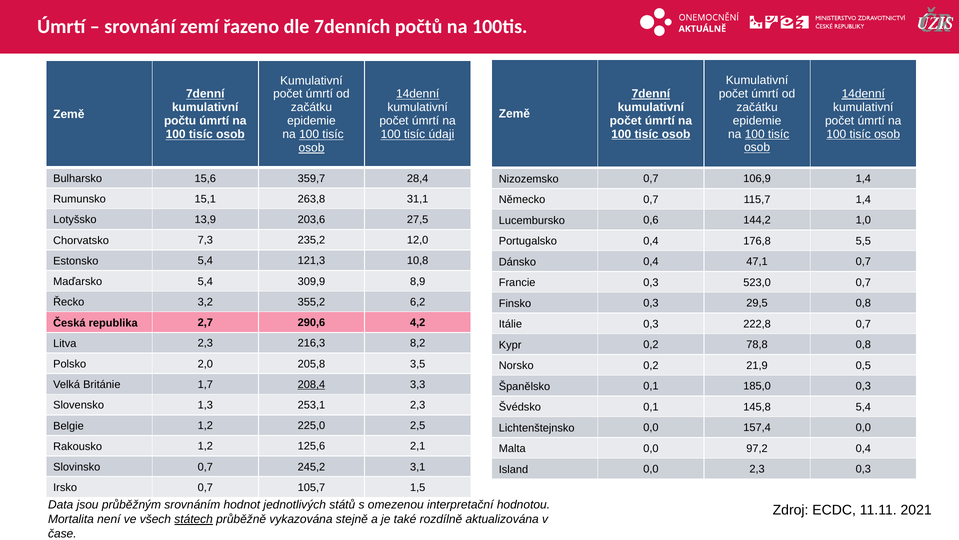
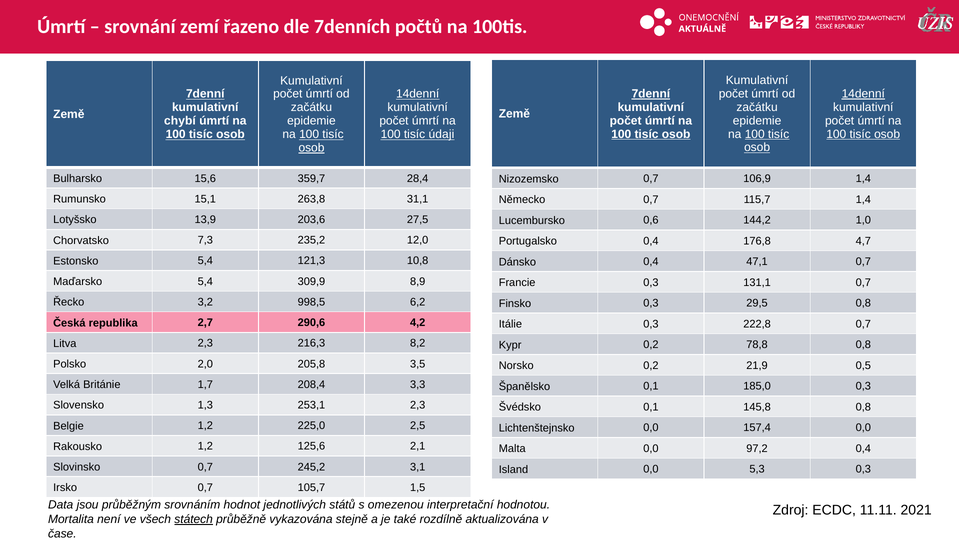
počtu: počtu -> chybí
5,5: 5,5 -> 4,7
523,0: 523,0 -> 131,1
355,2: 355,2 -> 998,5
208,4 underline: present -> none
145,8 5,4: 5,4 -> 0,8
0,0 2,3: 2,3 -> 5,3
